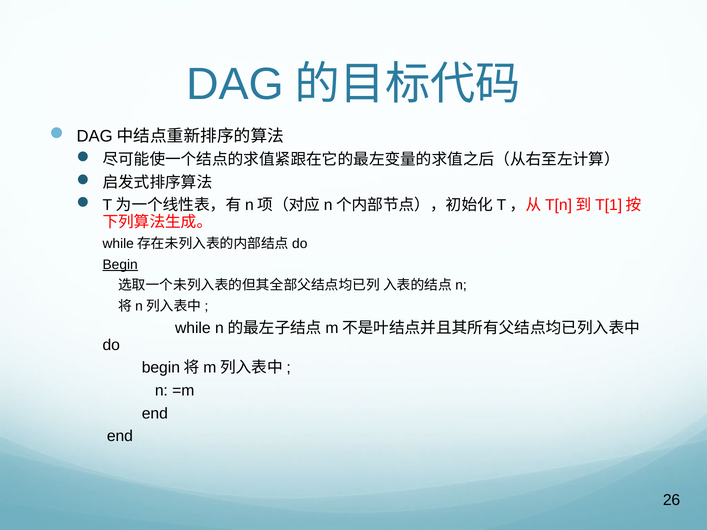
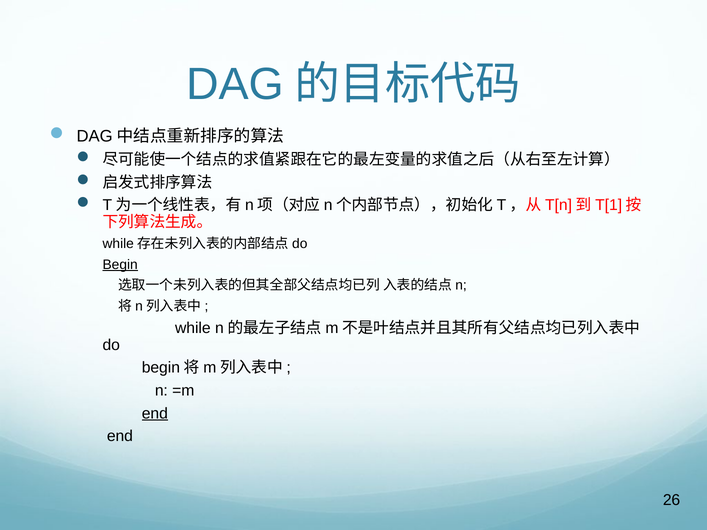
end at (155, 414) underline: none -> present
